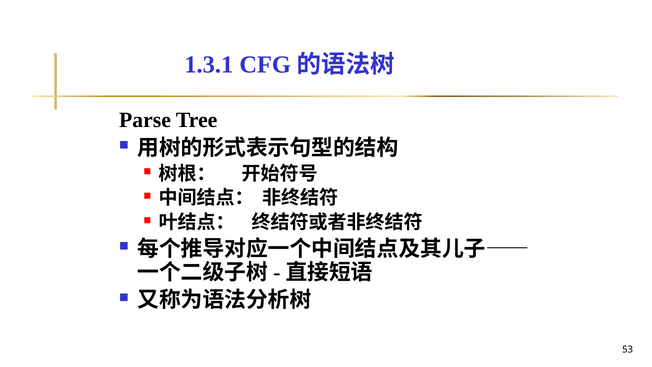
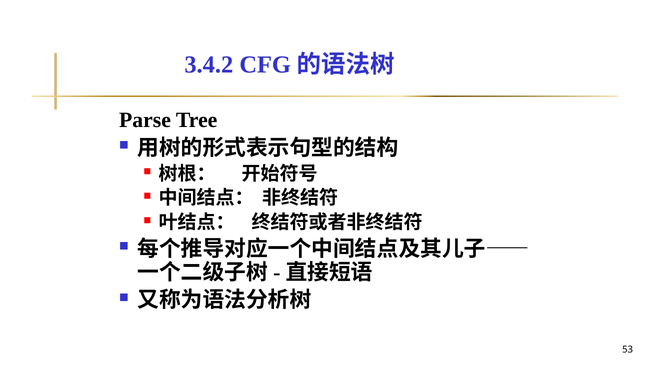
1.3.1: 1.3.1 -> 3.4.2
